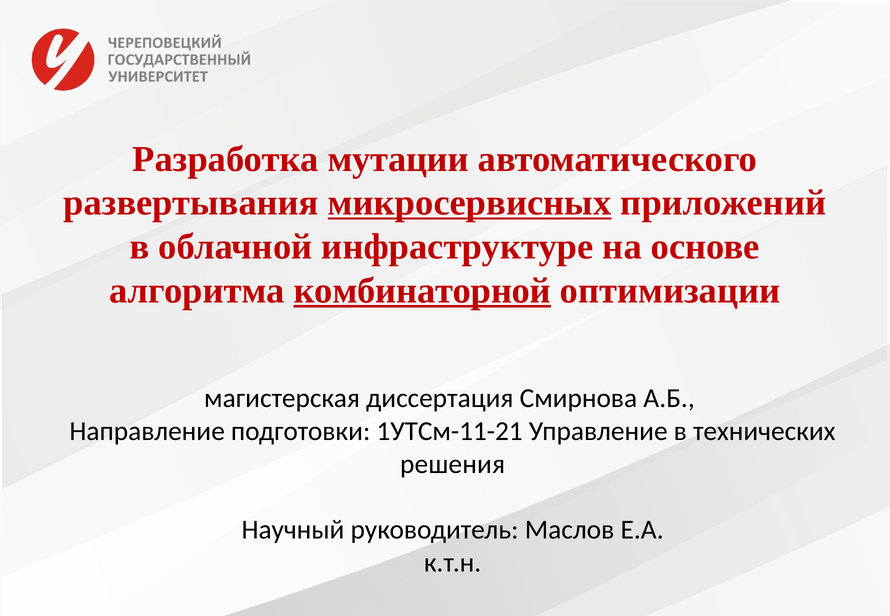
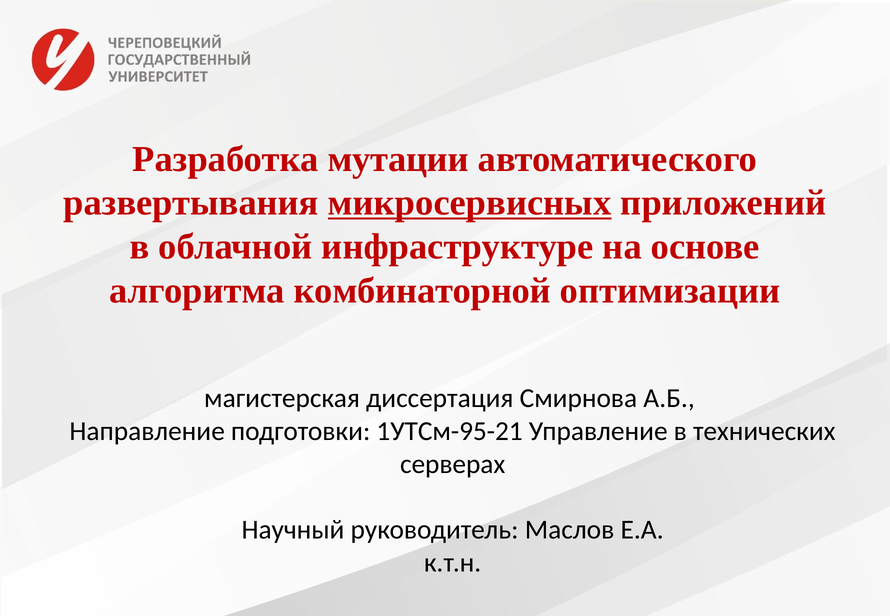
комбинаторной underline: present -> none
1УТСм-11-21: 1УТСм-11-21 -> 1УТСм-95-21
решения: решения -> серверах
